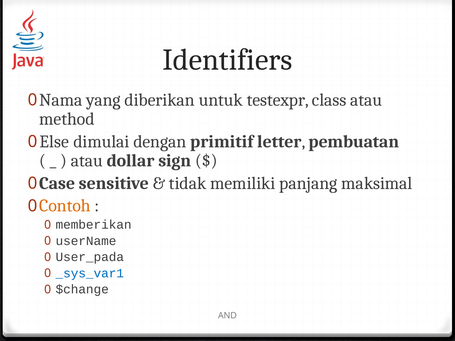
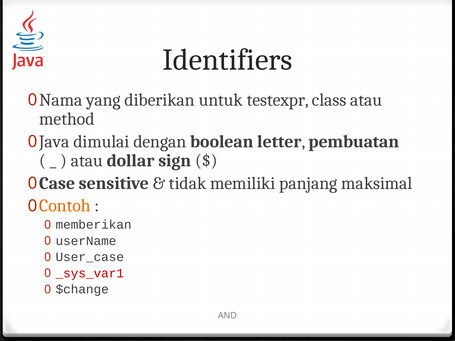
Else: Else -> Java
primitif: primitif -> boolean
User_pada: User_pada -> User_case
_sys_var1 colour: blue -> red
